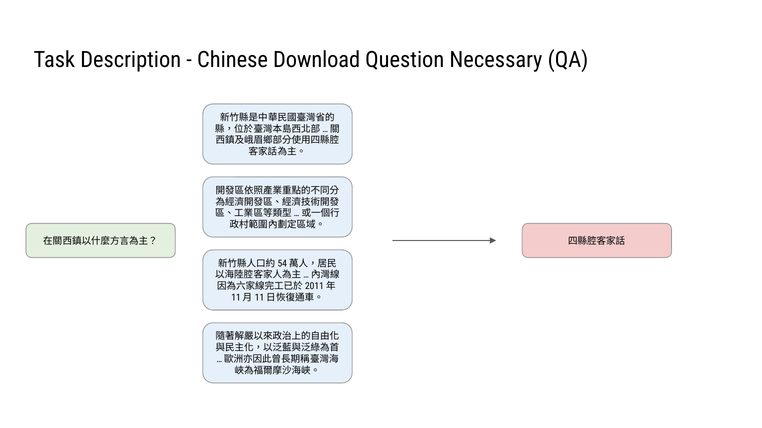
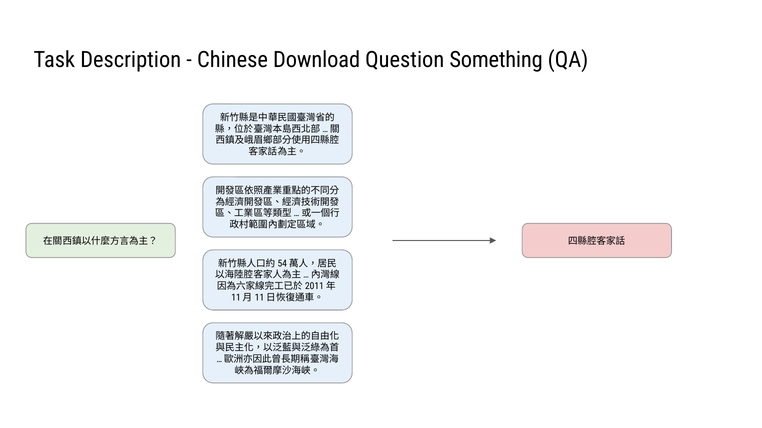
Necessary: Necessary -> Something
